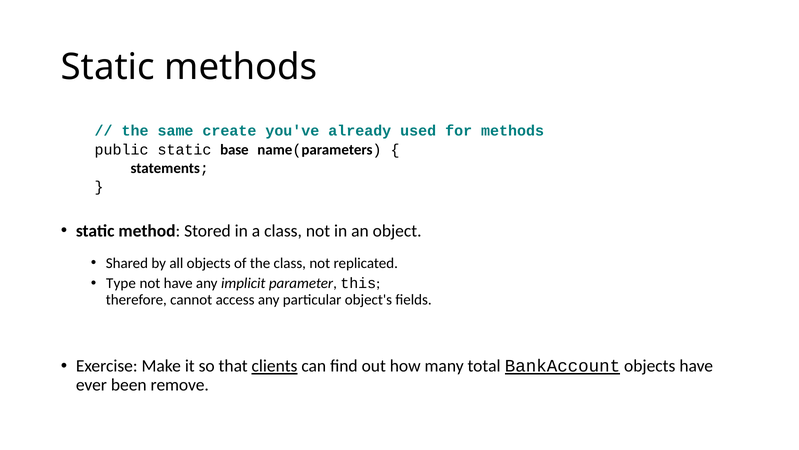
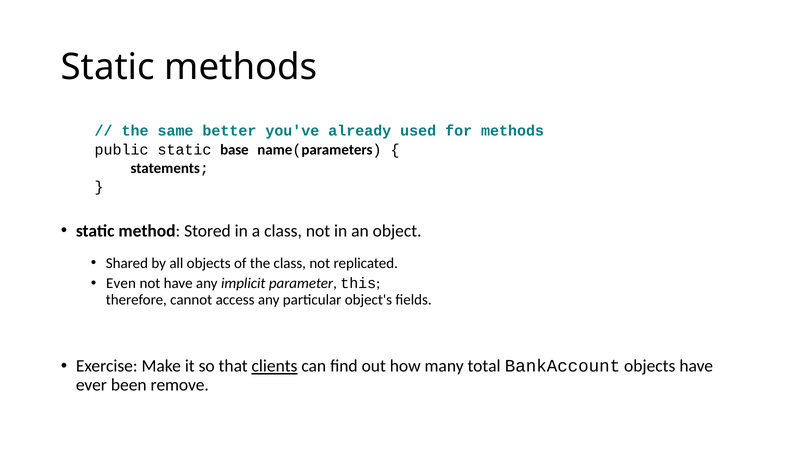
create: create -> better
Type: Type -> Even
BankAccount underline: present -> none
